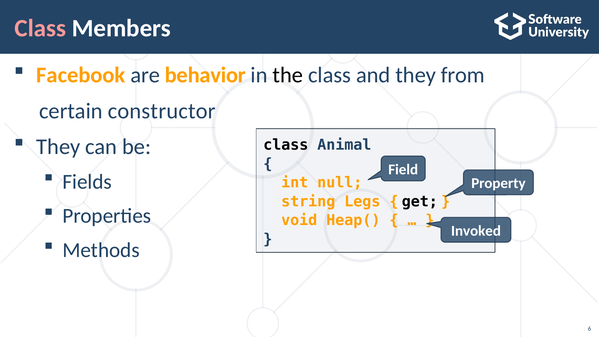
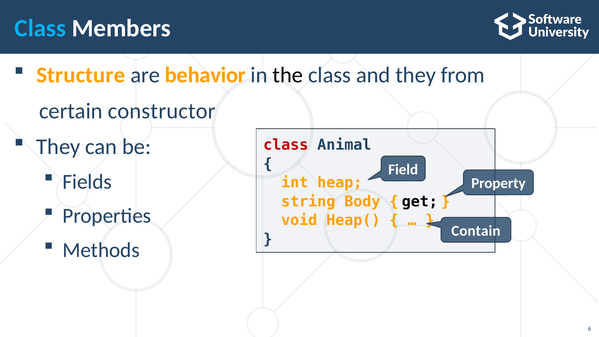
Class at (40, 28) colour: pink -> light blue
Facebook: Facebook -> Structure
class at (286, 145) colour: black -> red
null: null -> heap
Legs: Legs -> Body
Invoked: Invoked -> Contain
